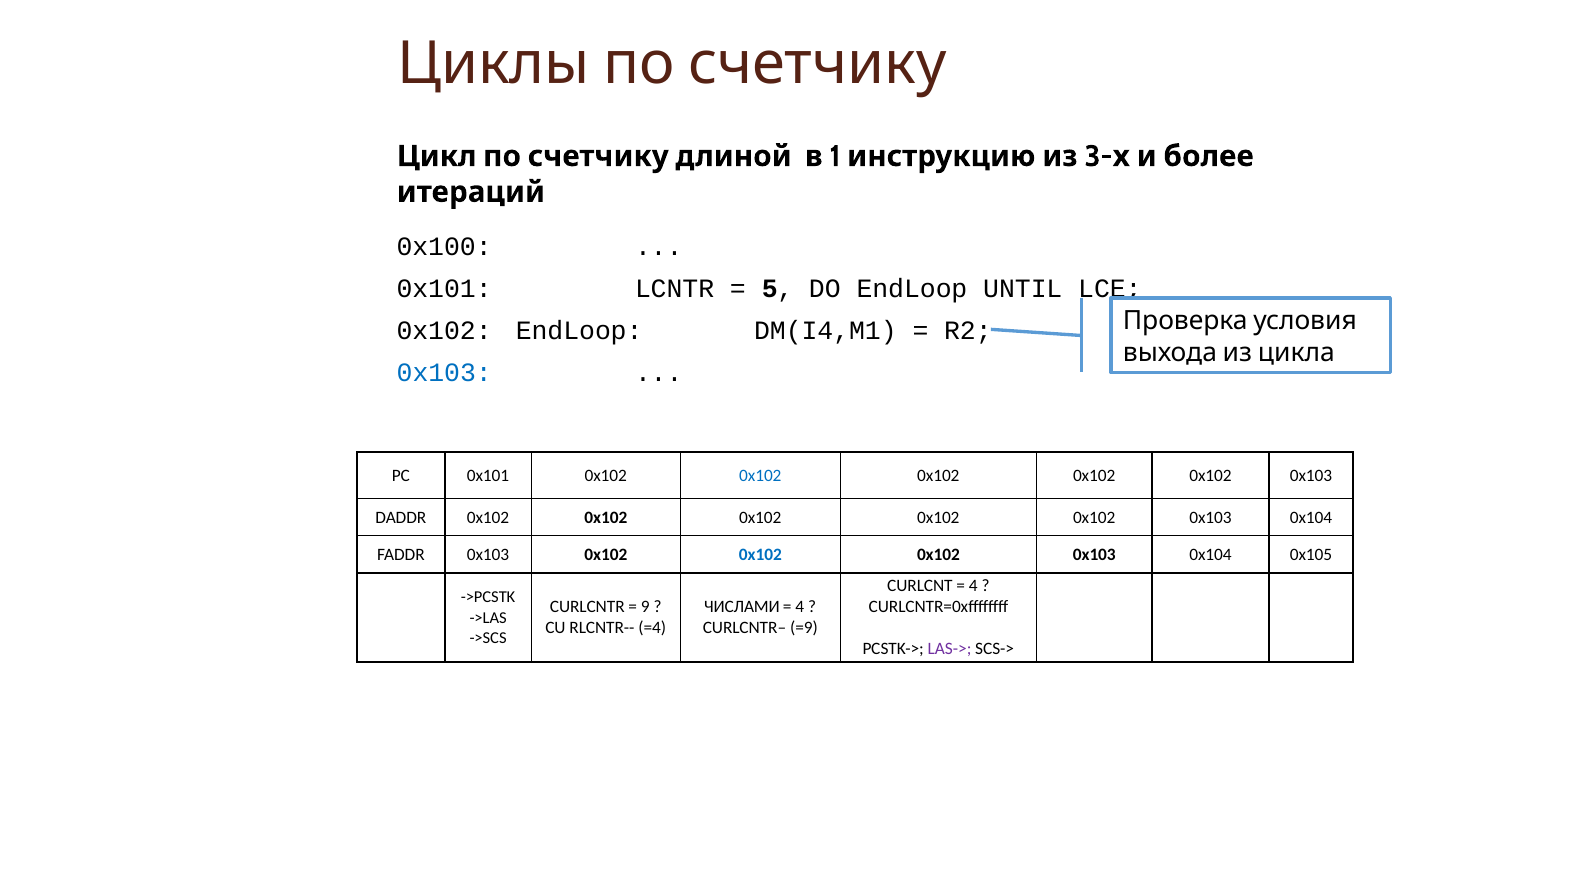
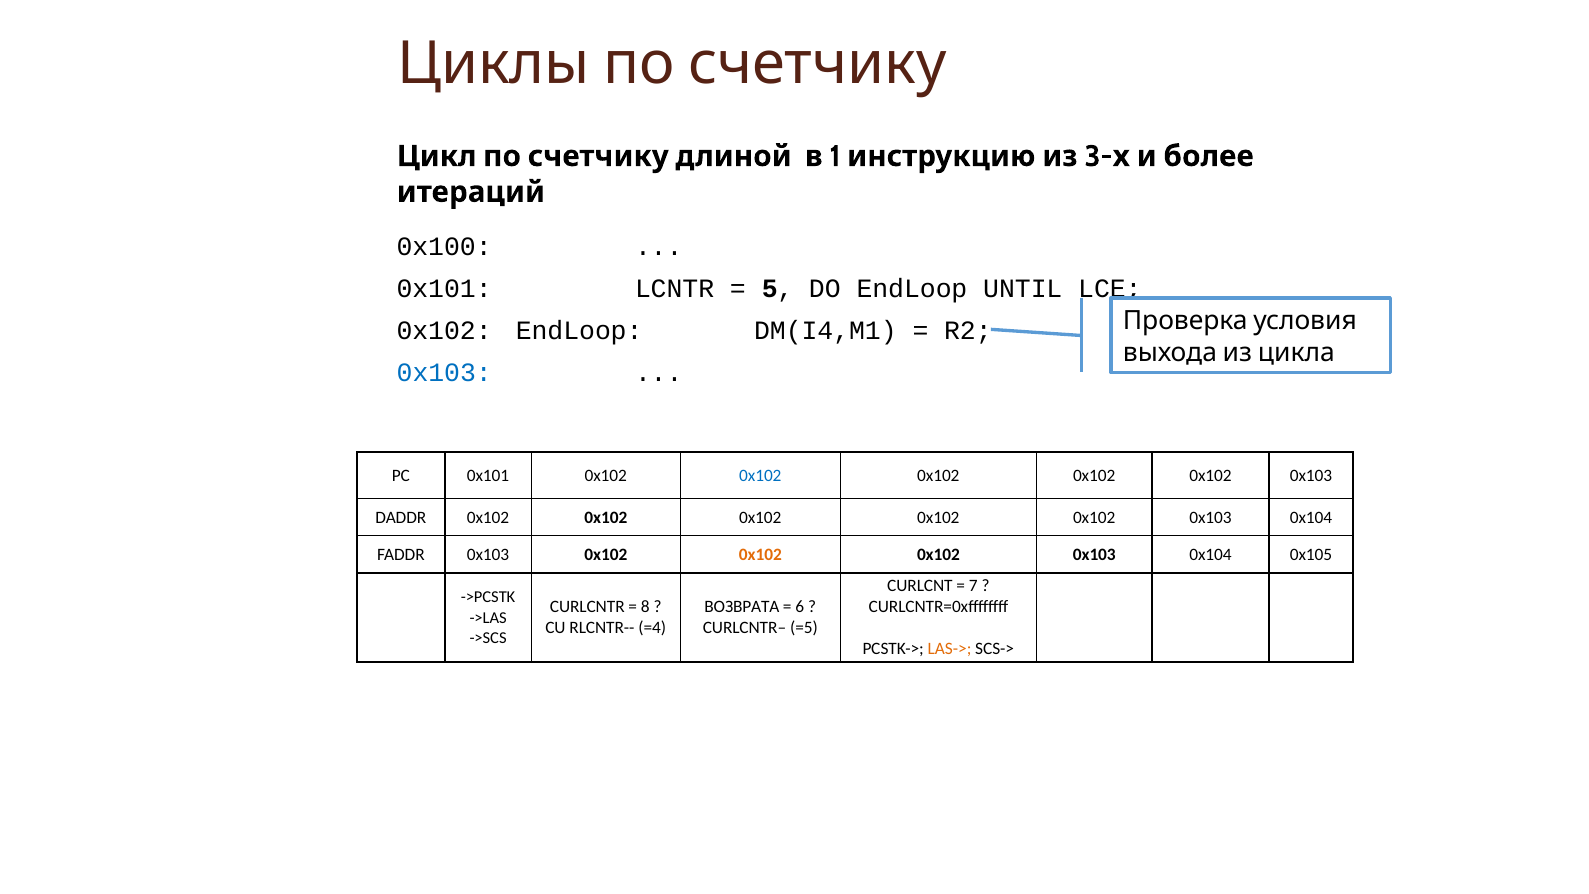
0x102 at (760, 554) colour: blue -> orange
4 at (973, 586): 4 -> 7
9: 9 -> 8
ЧИСЛАМИ: ЧИСЛАМИ -> ВОЗВРАТА
4 at (800, 607): 4 -> 6
=9: =9 -> =5
LAS-> colour: purple -> orange
